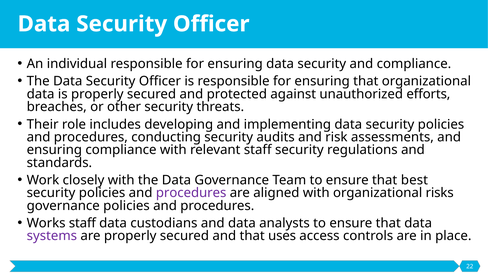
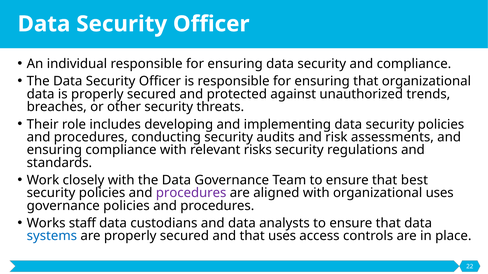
efforts: efforts -> trends
relevant staff: staff -> risks
organizational risks: risks -> uses
systems colour: purple -> blue
